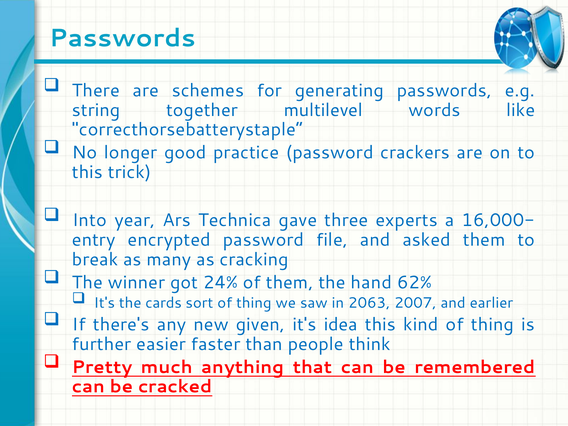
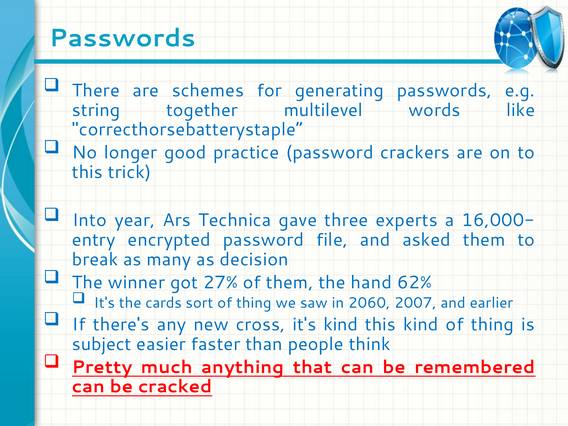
cracking: cracking -> decision
24%: 24% -> 27%
2063: 2063 -> 2060
given: given -> cross
it's idea: idea -> kind
further: further -> subject
